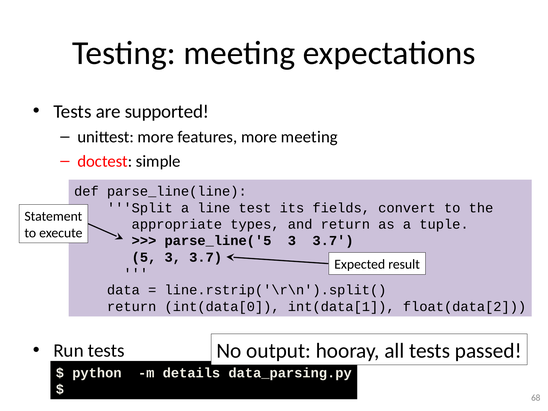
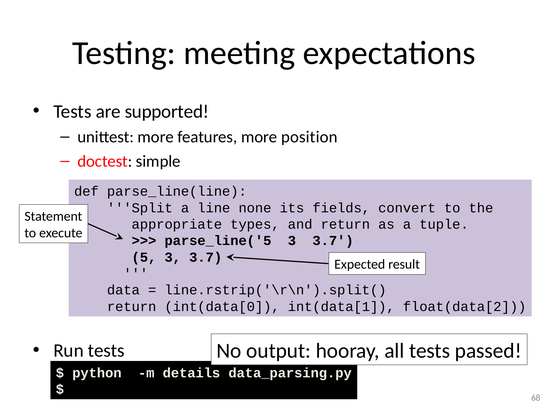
more meeting: meeting -> position
test: test -> none
